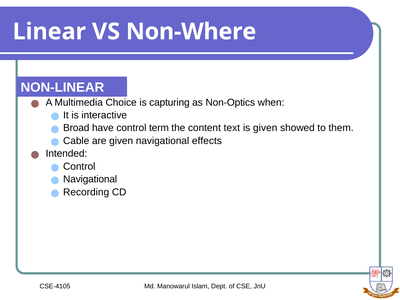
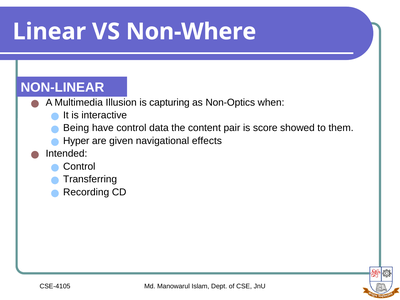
Choice: Choice -> Illusion
Broad: Broad -> Being
term: term -> data
text: text -> pair
is given: given -> score
Cable: Cable -> Hyper
Navigational at (90, 179): Navigational -> Transferring
